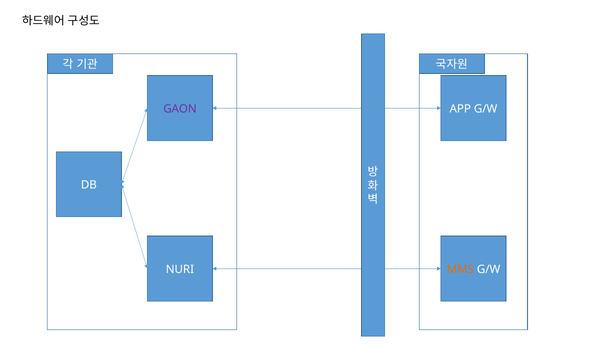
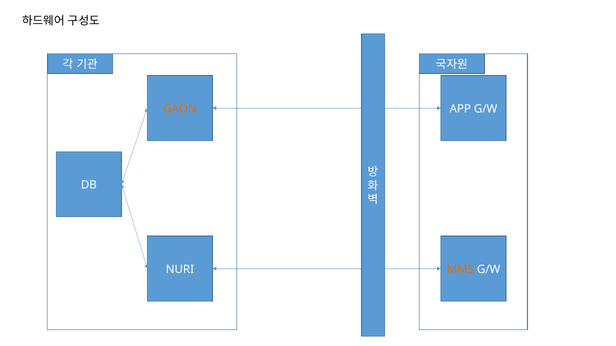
GAON colour: purple -> orange
